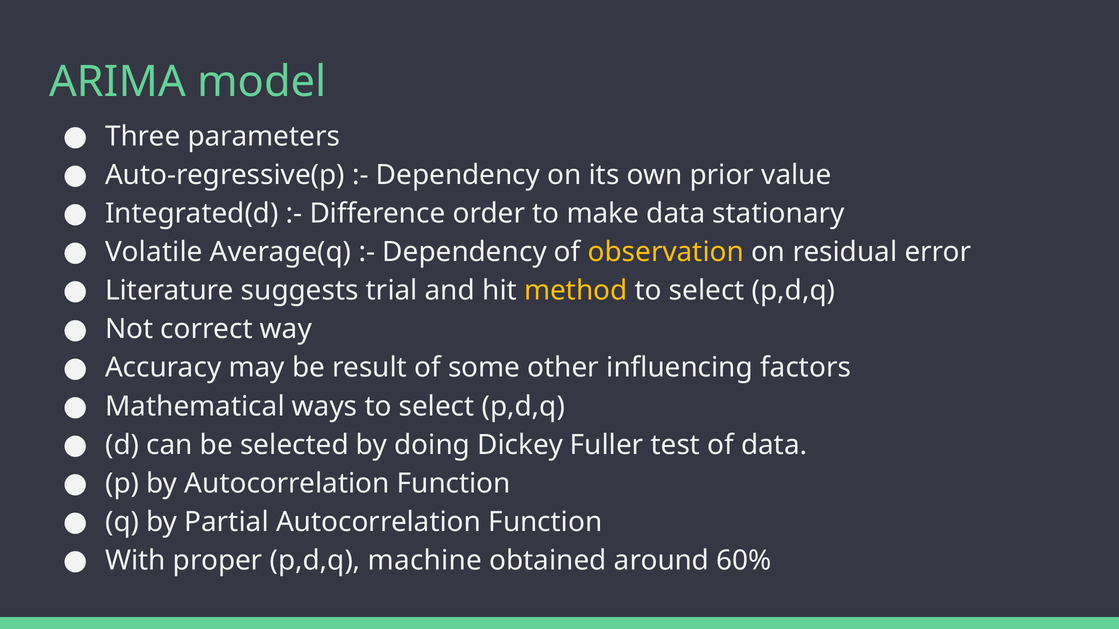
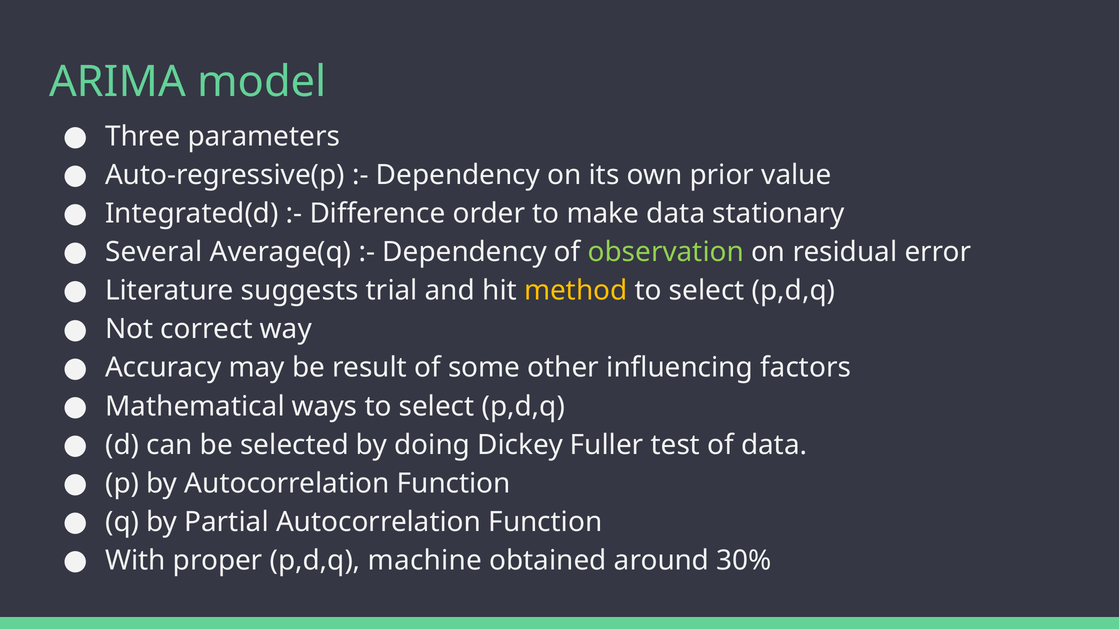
Volatile: Volatile -> Several
observation colour: yellow -> light green
60%: 60% -> 30%
